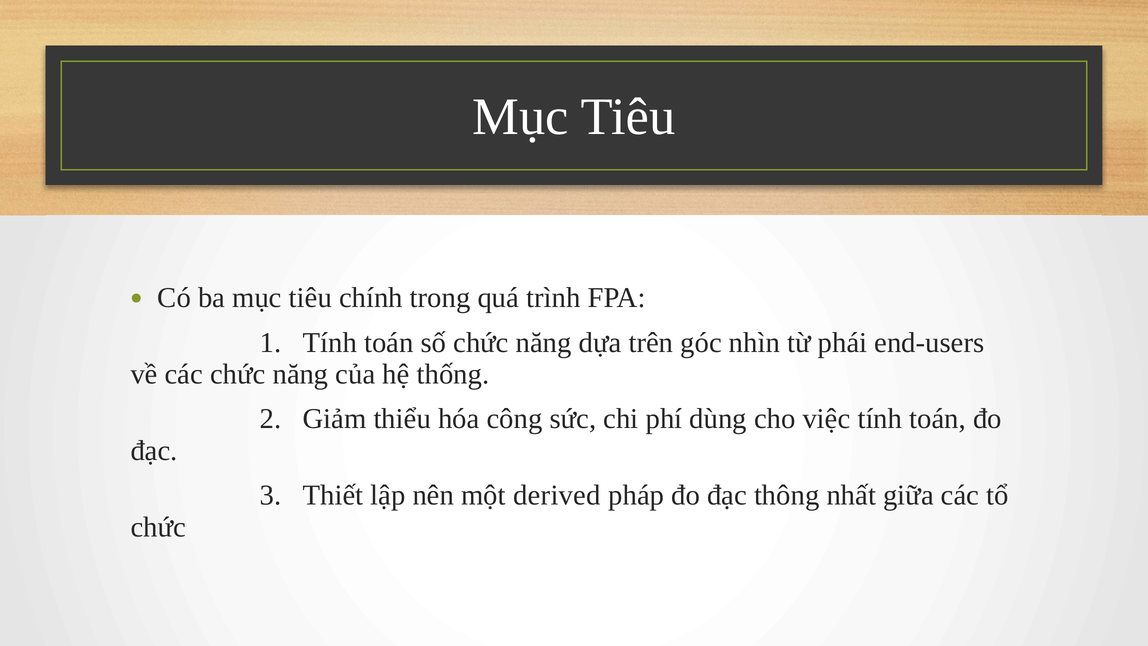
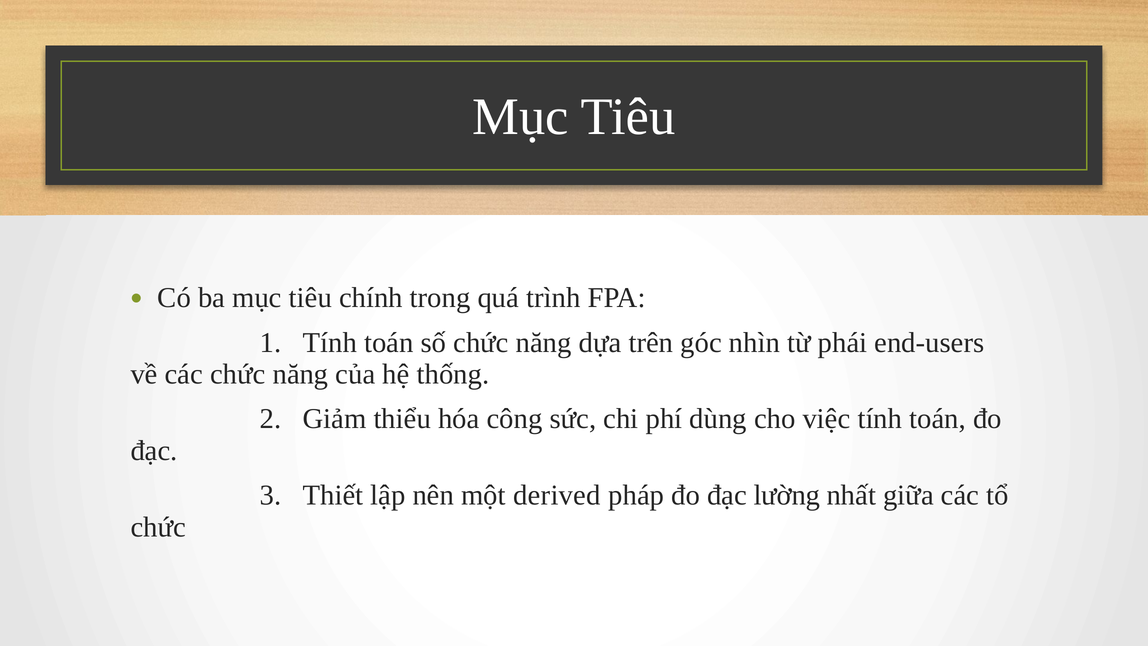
thông: thông -> lường
